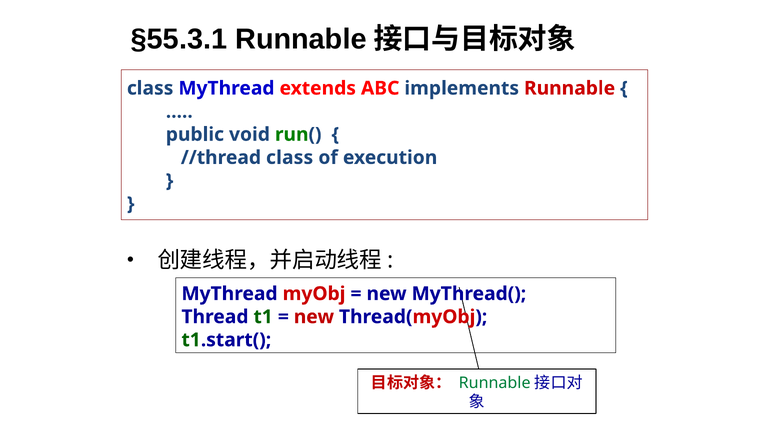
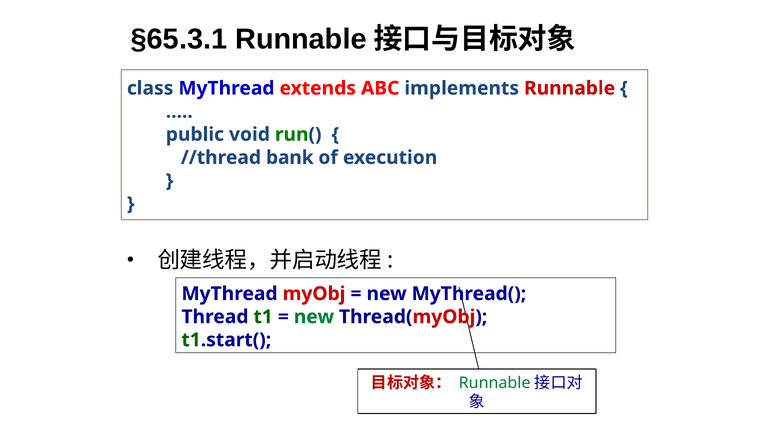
§55.3.1: §55.3.1 -> §65.3.1
//thread class: class -> bank
new at (314, 317) colour: red -> green
